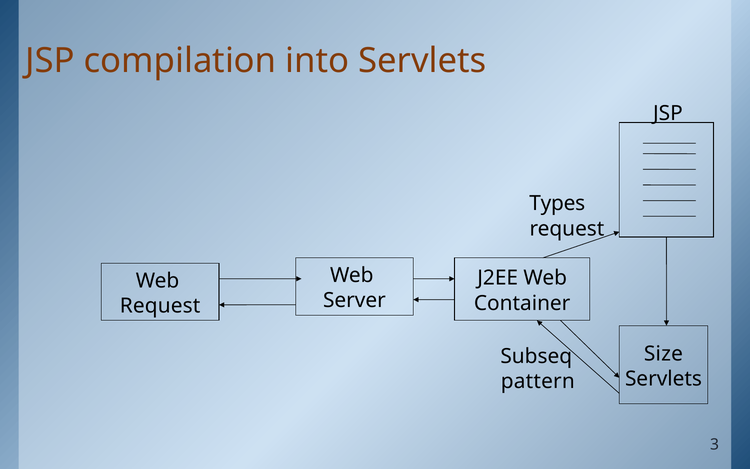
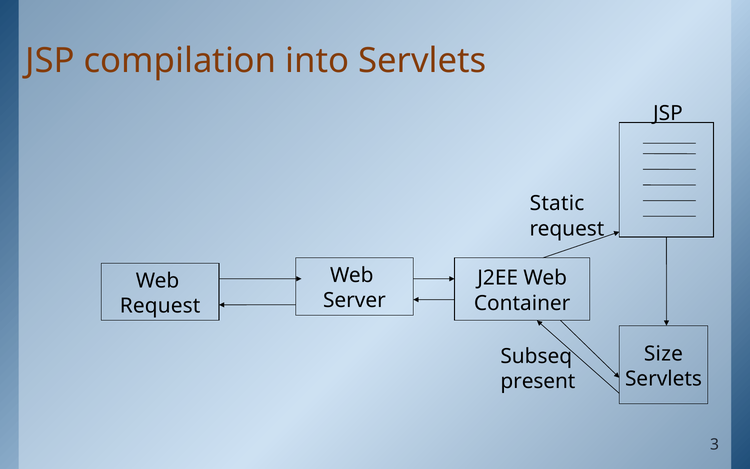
Types: Types -> Static
pattern: pattern -> present
